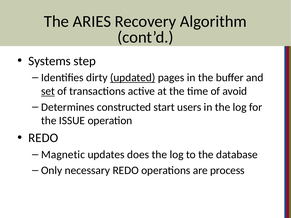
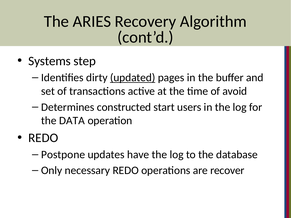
set underline: present -> none
ISSUE: ISSUE -> DATA
Magnetic: Magnetic -> Postpone
does: does -> have
process: process -> recover
